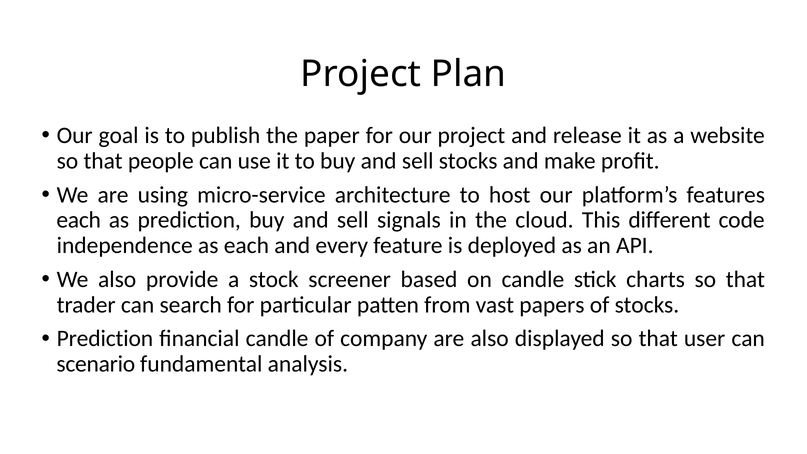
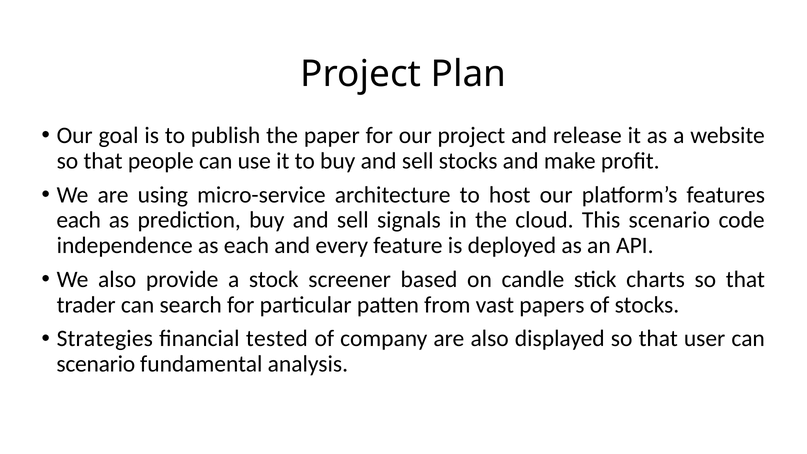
This different: different -> scenario
Prediction at (105, 339): Prediction -> Strategies
financial candle: candle -> tested
